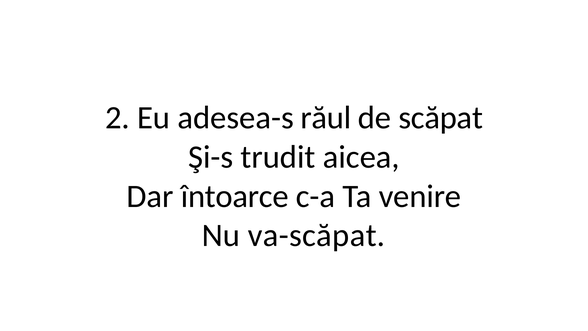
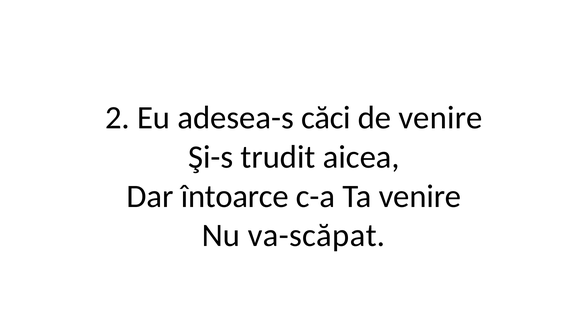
răul: răul -> căci
de scăpat: scăpat -> venire
